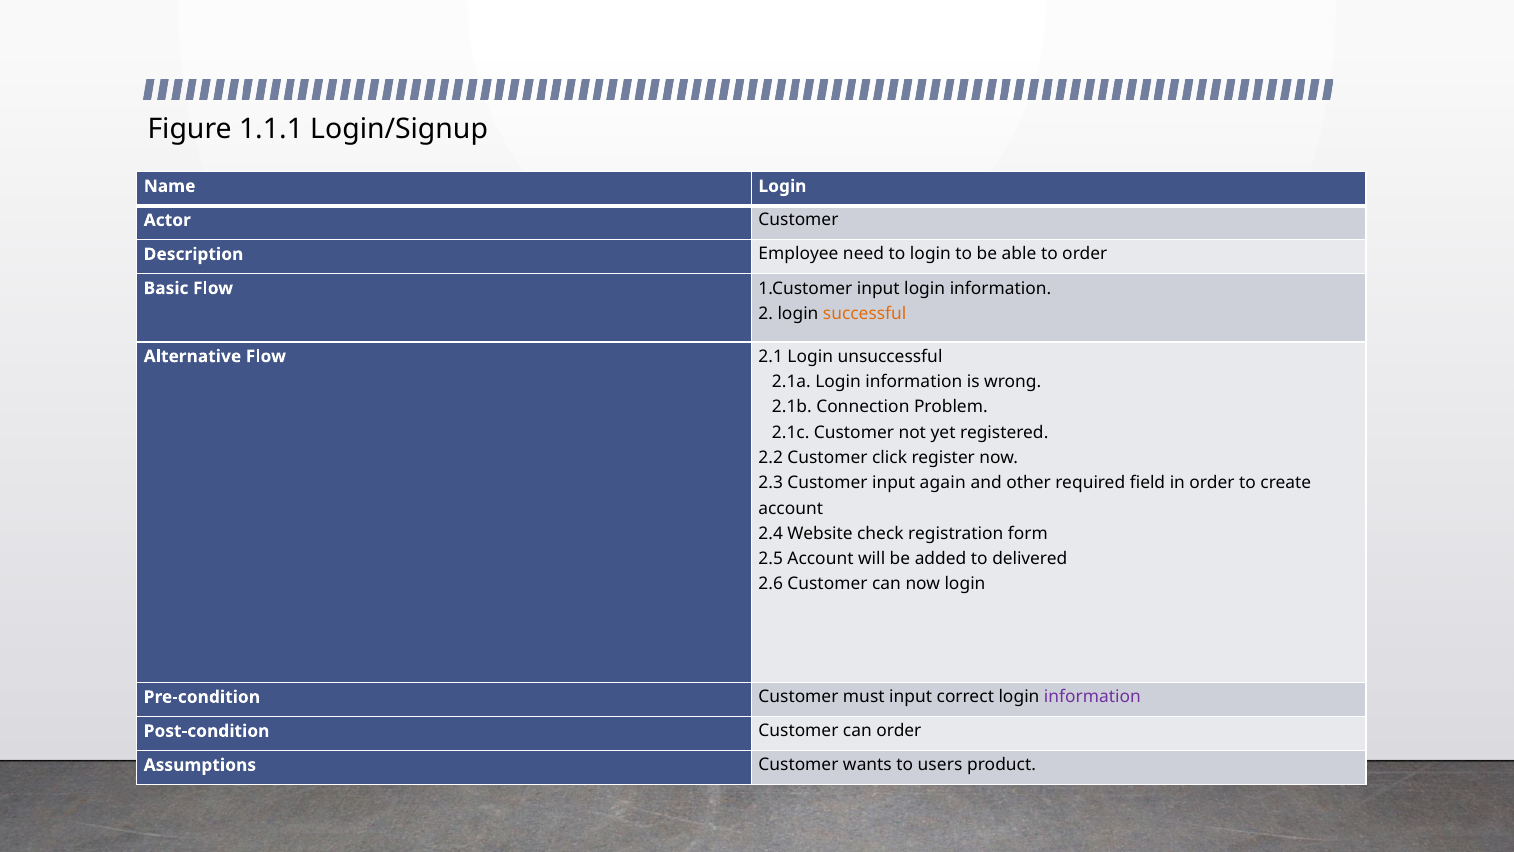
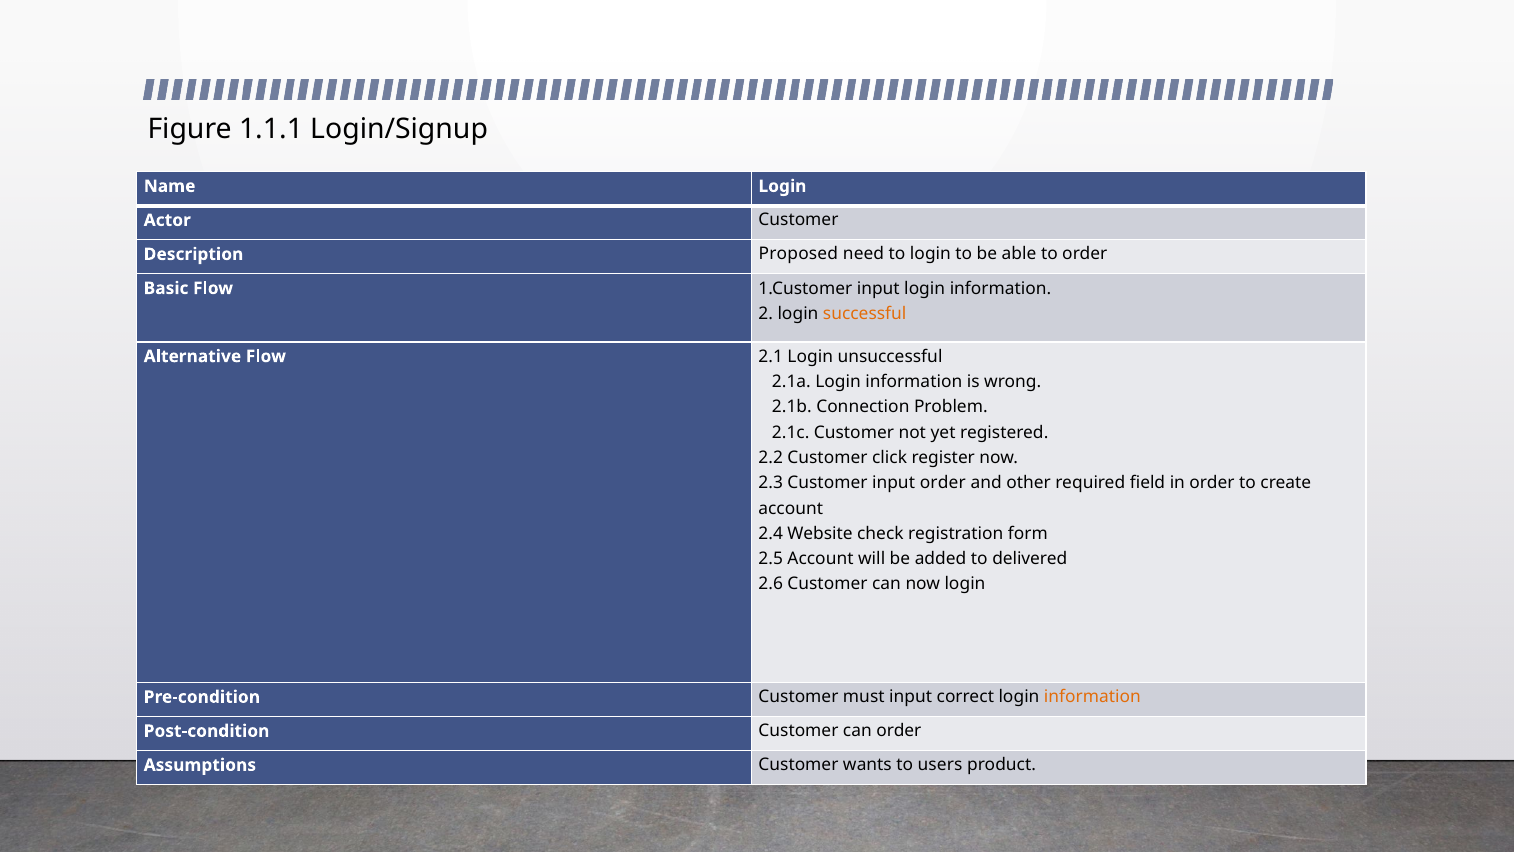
Employee: Employee -> Proposed
input again: again -> order
information at (1092, 697) colour: purple -> orange
